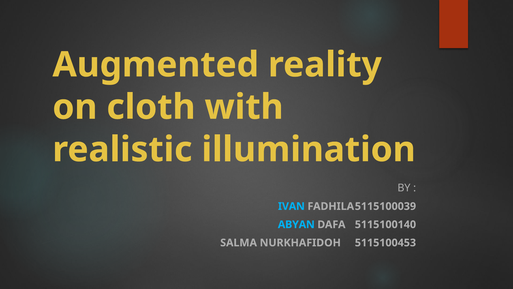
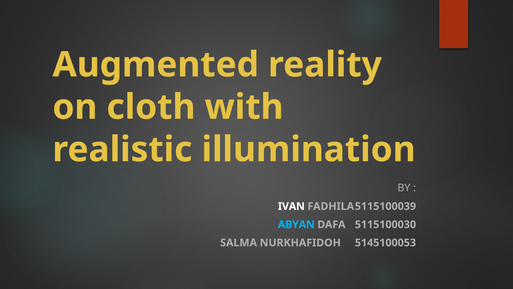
IVAN colour: light blue -> white
5115100140: 5115100140 -> 5115100030
5115100453: 5115100453 -> 5145100053
